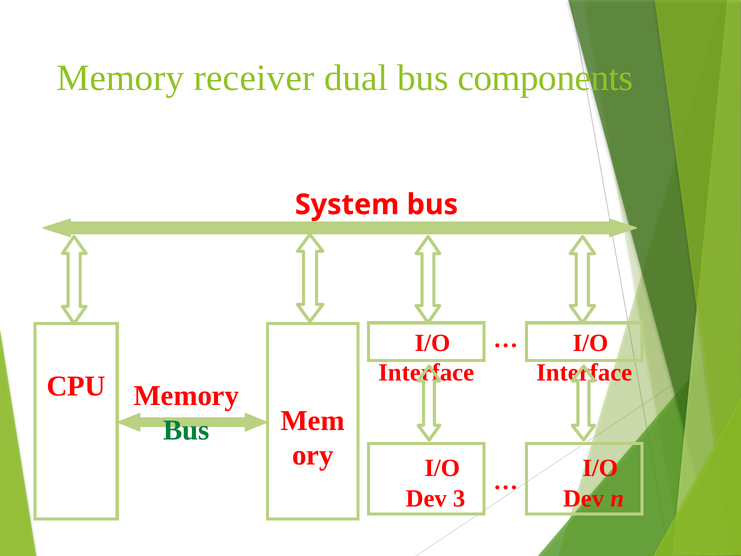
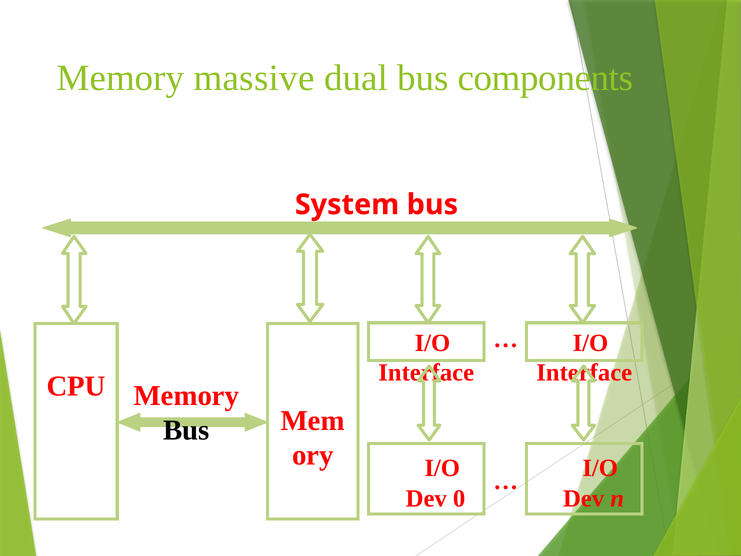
receiver: receiver -> massive
Bus at (186, 430) colour: green -> black
3: 3 -> 0
